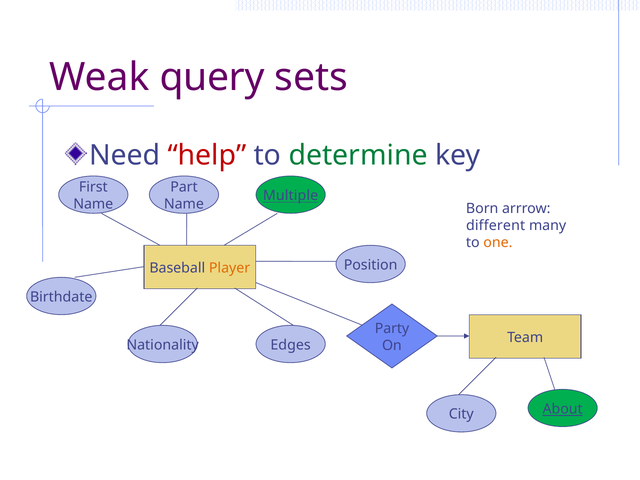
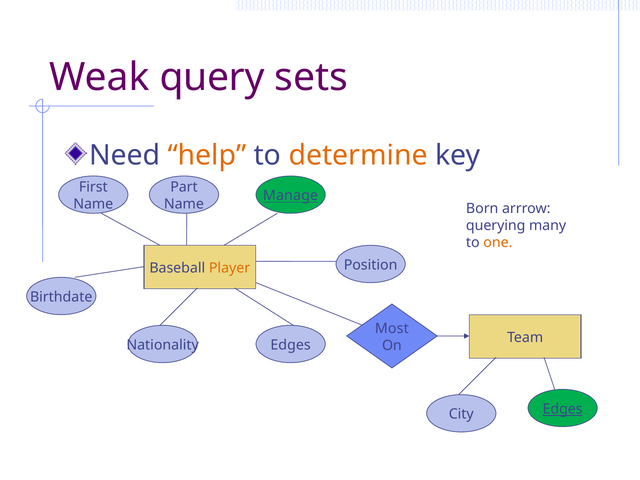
help colour: red -> orange
determine colour: green -> orange
Multiple: Multiple -> Manage
different: different -> querying
Party: Party -> Most
About at (563, 409): About -> Edges
